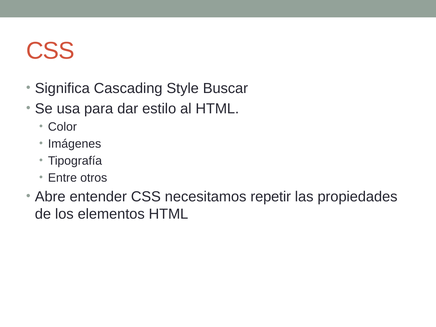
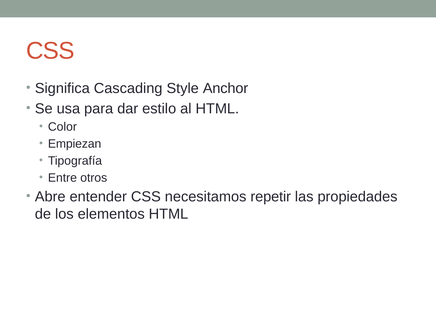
Buscar: Buscar -> Anchor
Imágenes: Imágenes -> Empiezan
